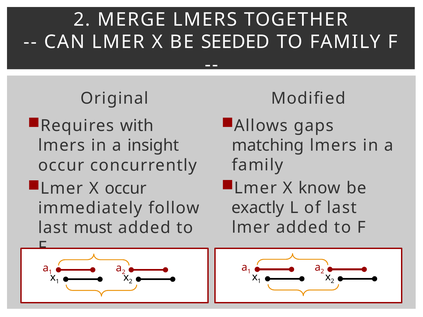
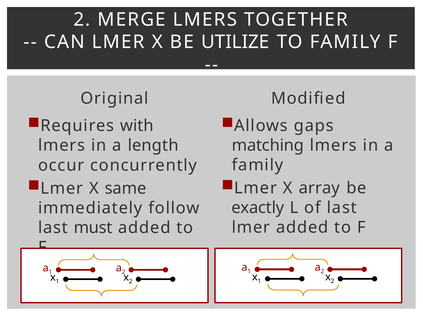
SEEDED: SEEDED -> UTILIZE
insight: insight -> length
know: know -> array
X occur: occur -> same
